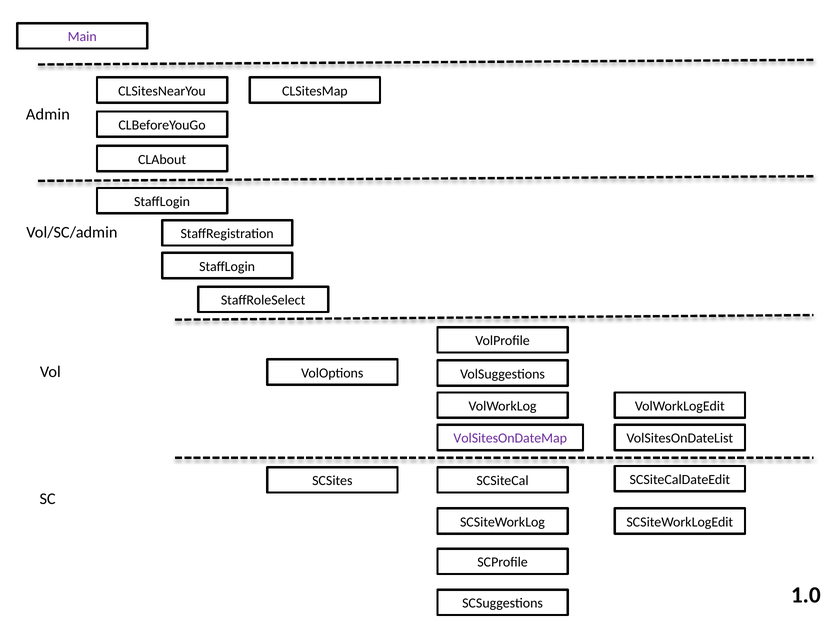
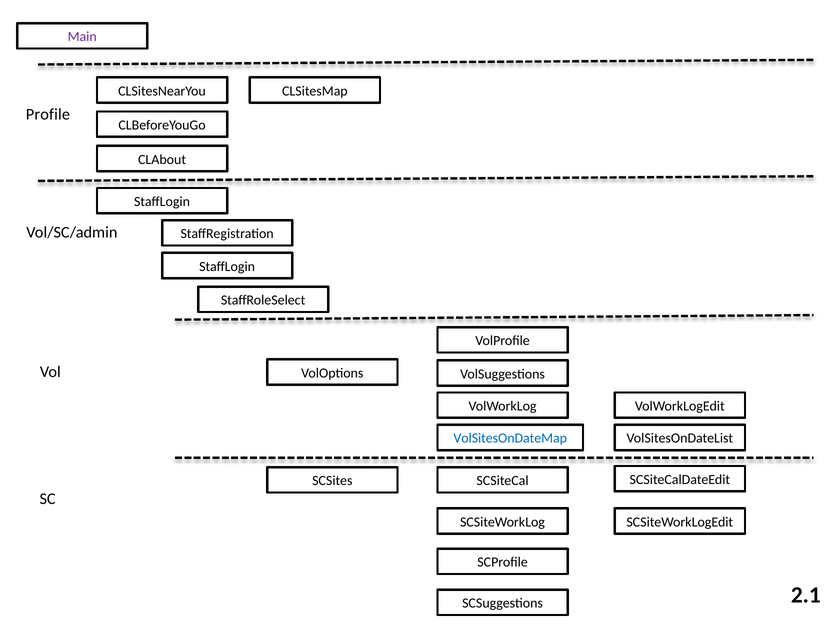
Admin: Admin -> Profile
VolSitesOnDateMap colour: purple -> blue
1.0: 1.0 -> 2.1
